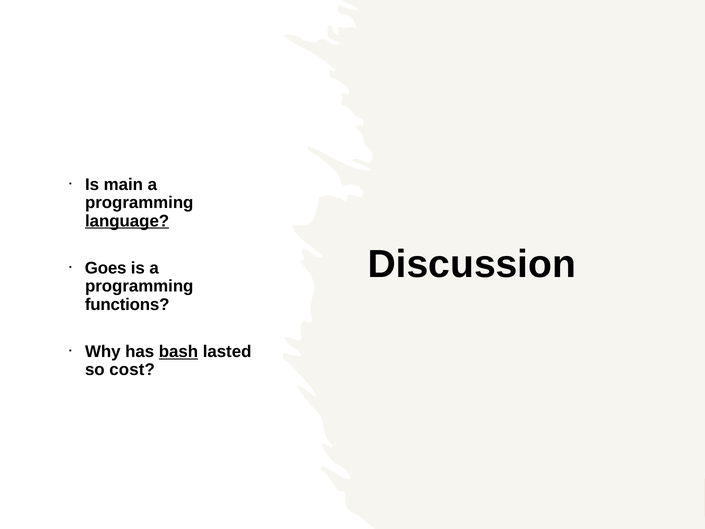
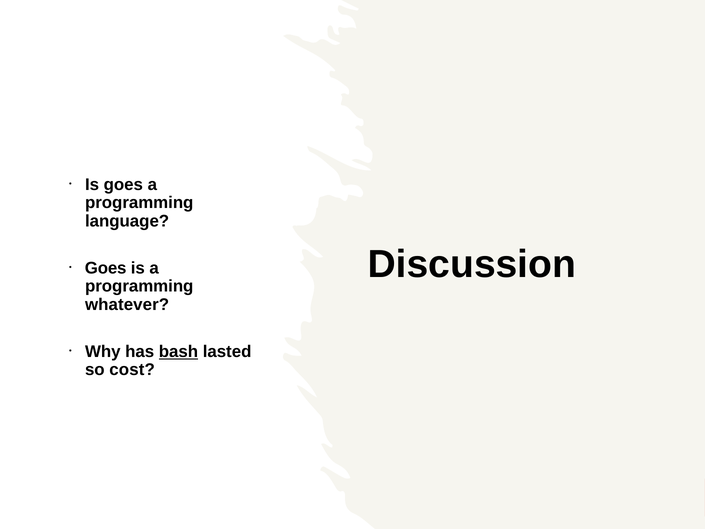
Is main: main -> goes
language underline: present -> none
functions: functions -> whatever
